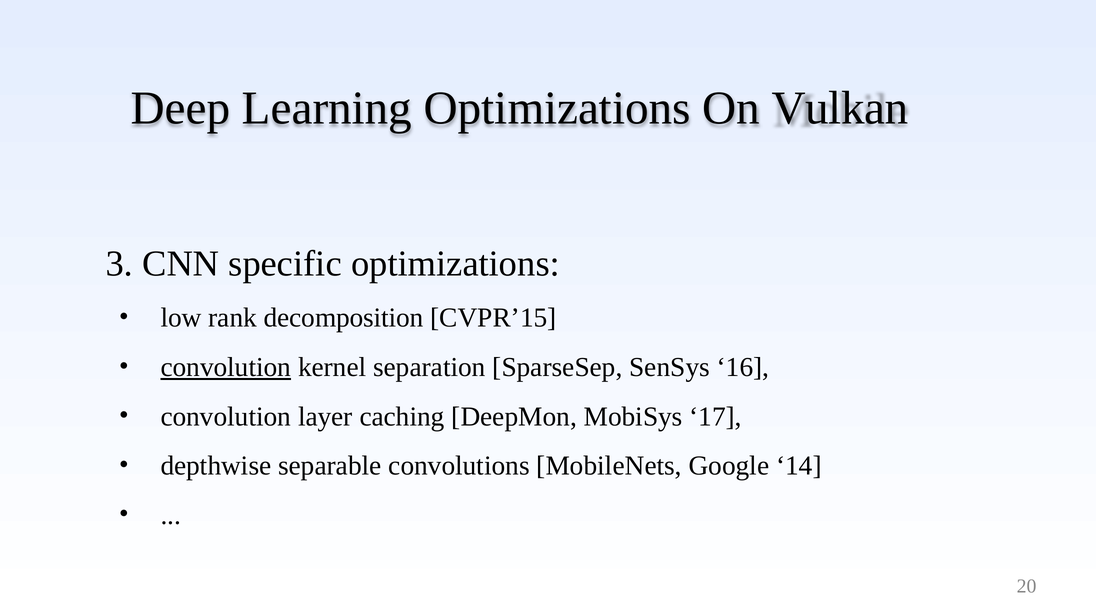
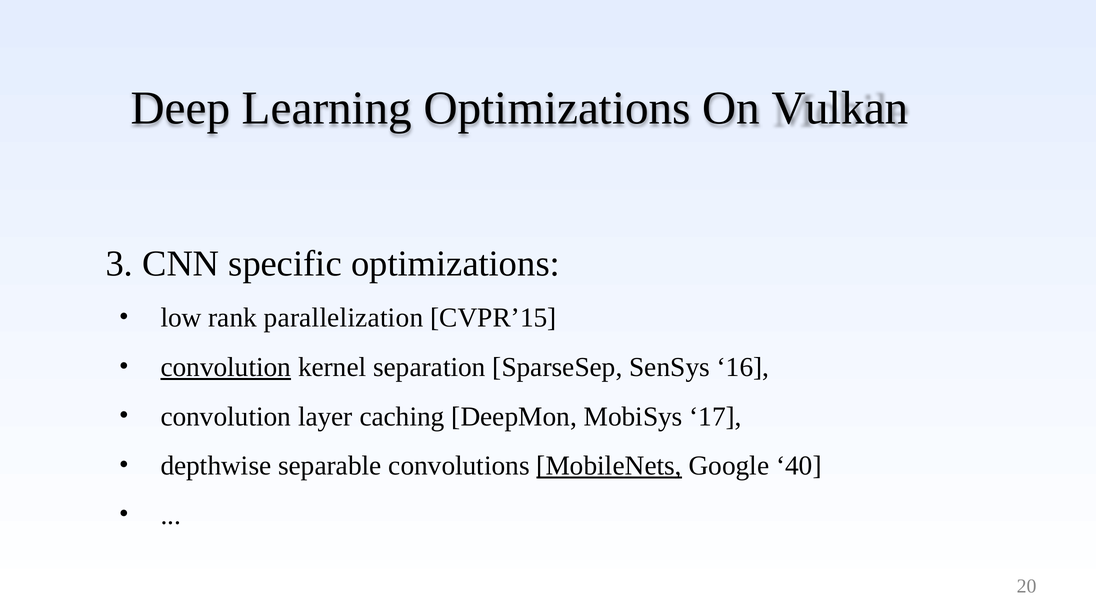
decomposition: decomposition -> parallelization
MobileNets underline: none -> present
14: 14 -> 40
